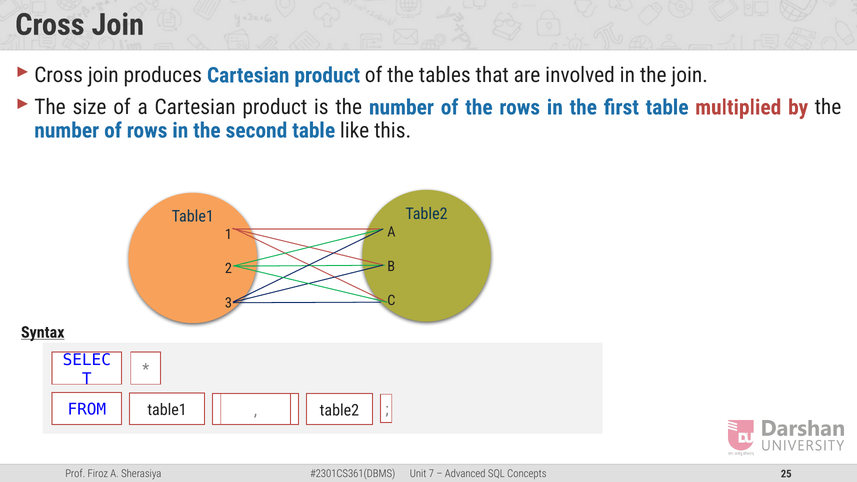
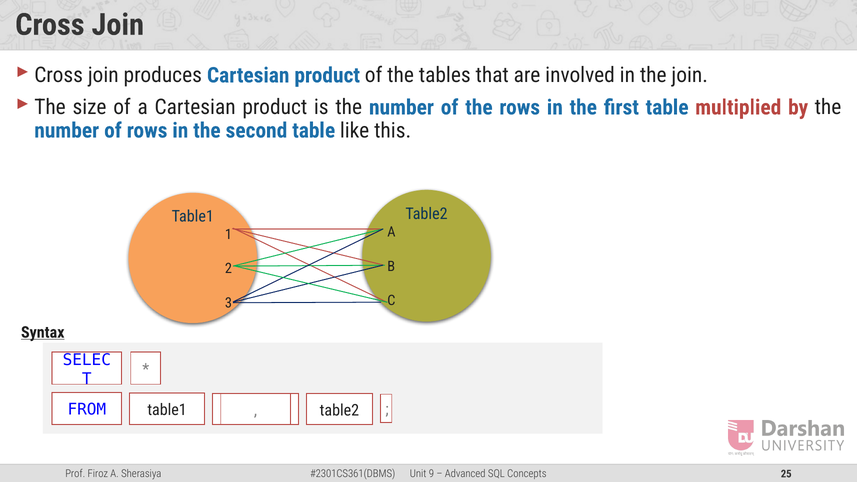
7: 7 -> 9
